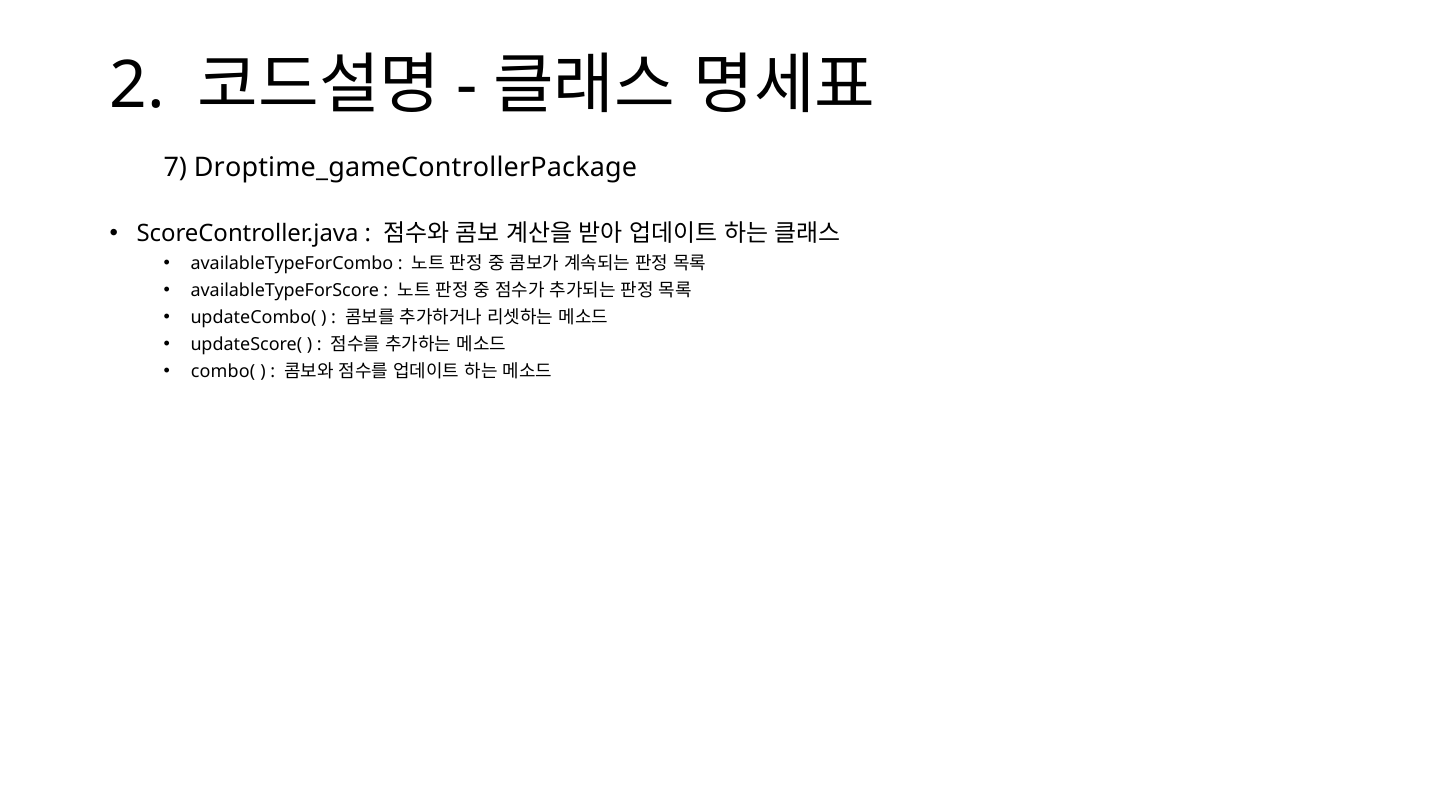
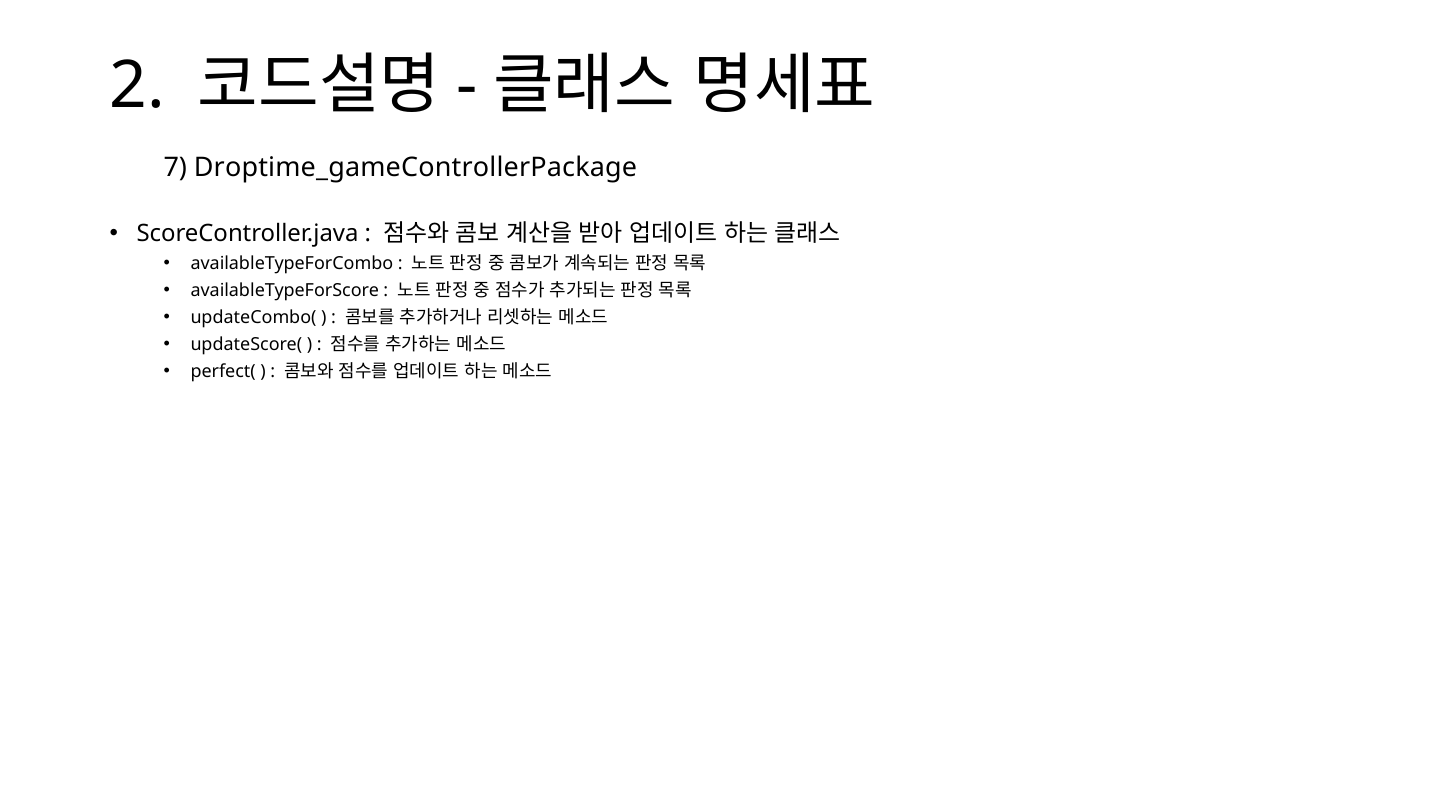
combo(: combo( -> perfect(
